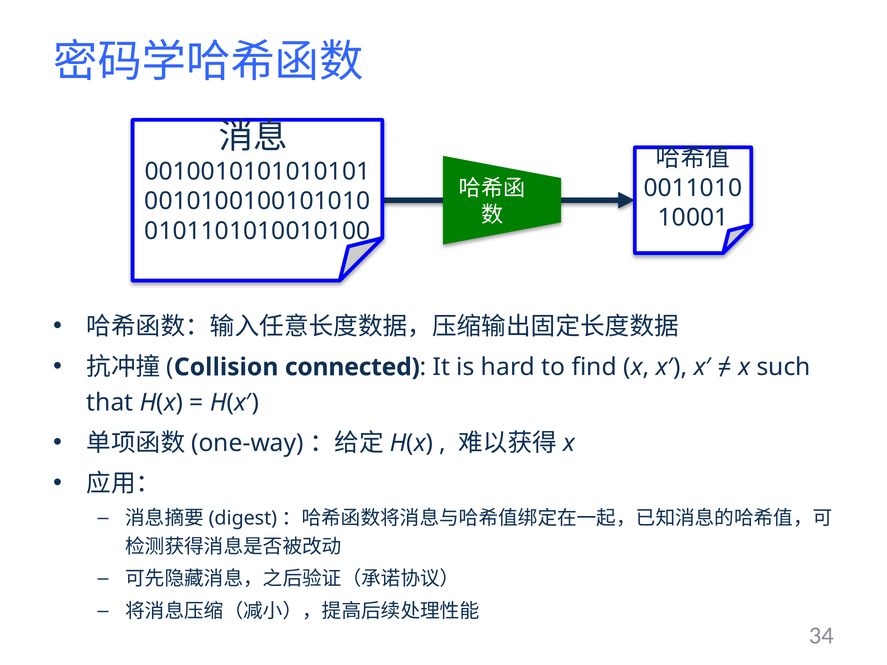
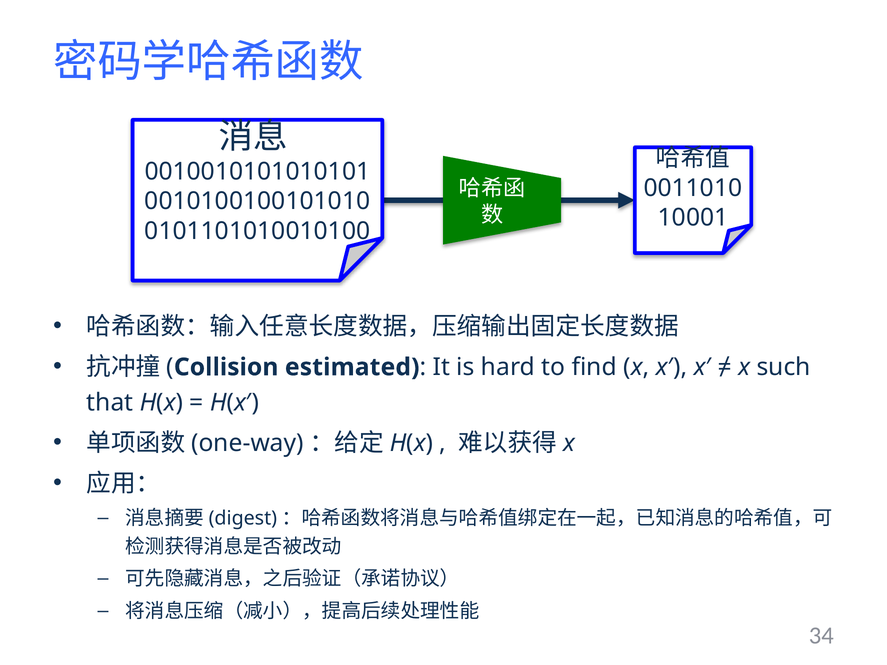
connected: connected -> estimated
